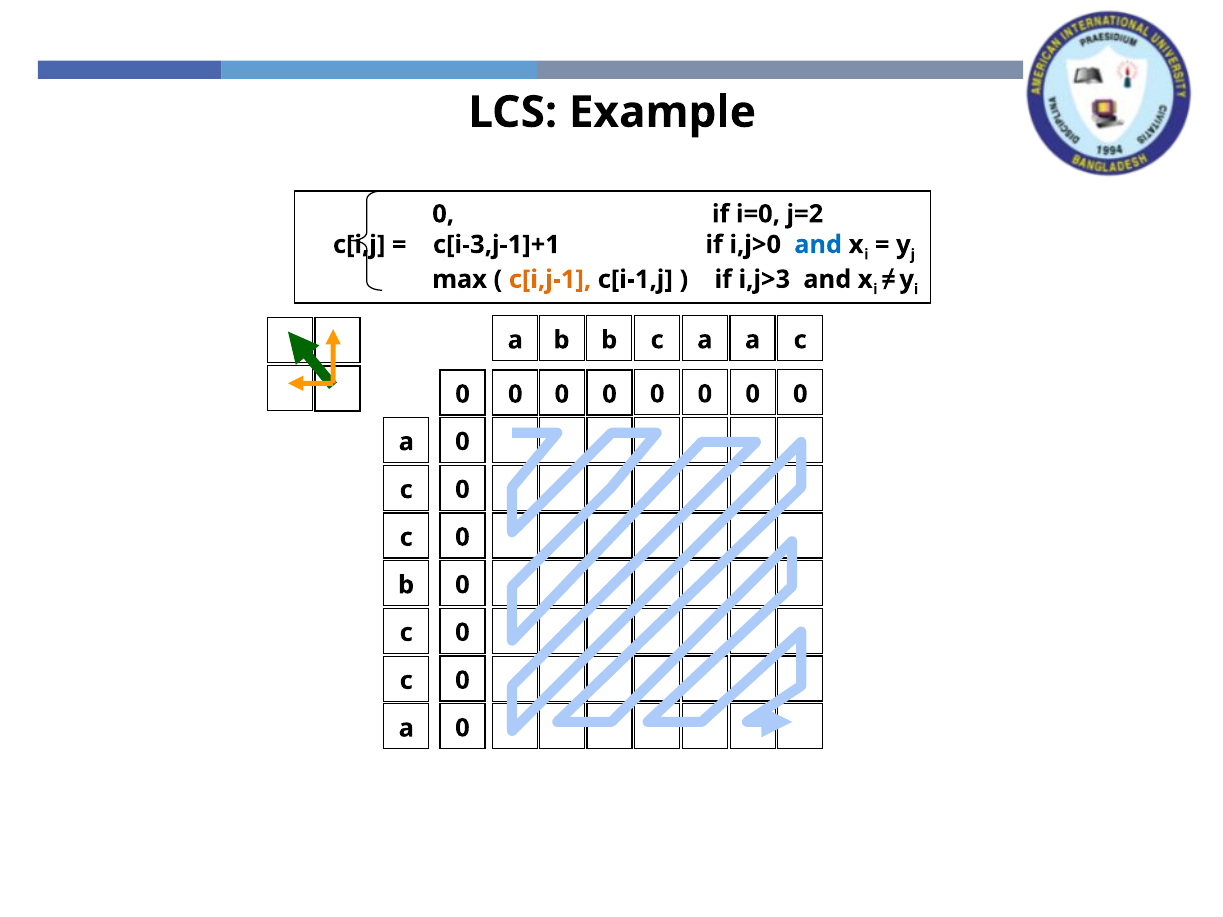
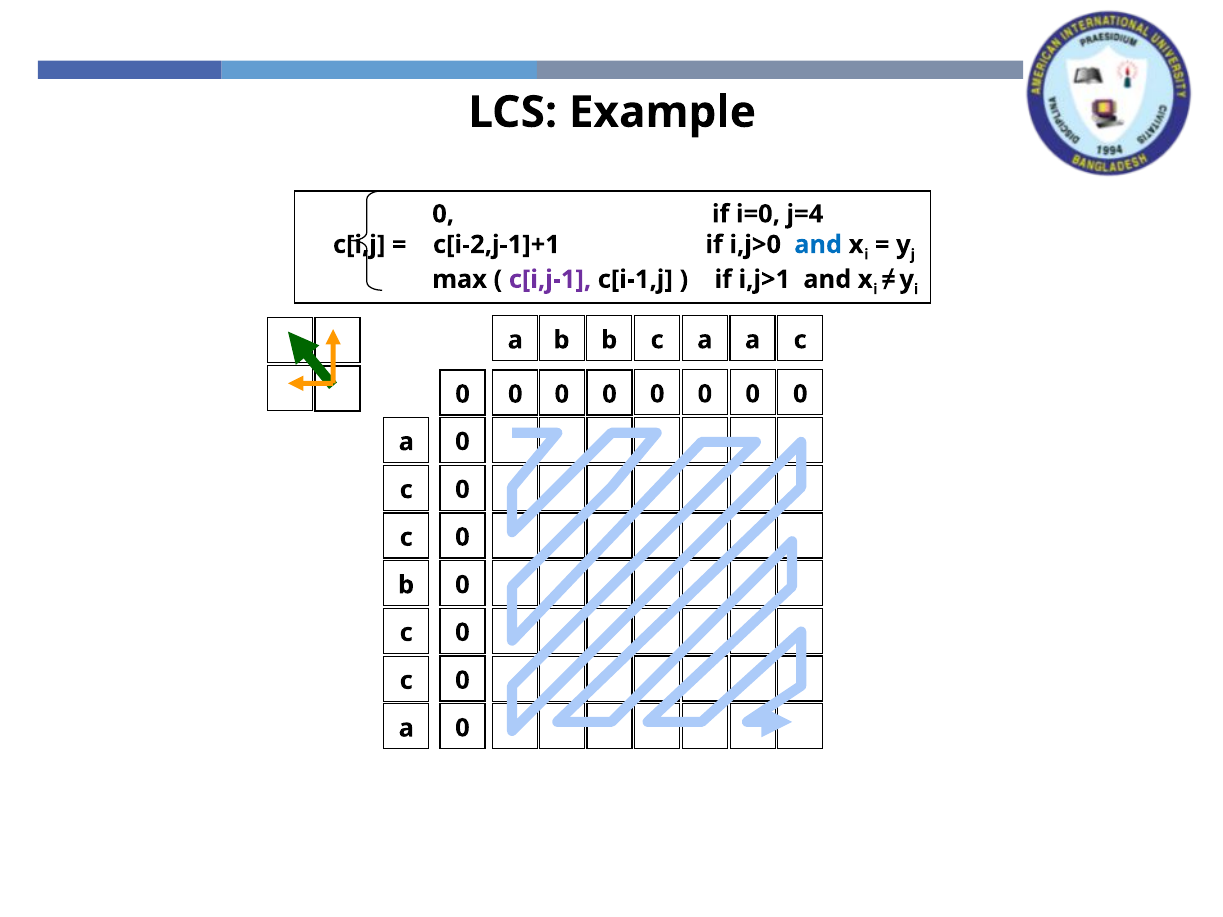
j=2: j=2 -> j=4
c[i-3,j-1]+1: c[i-3,j-1]+1 -> c[i-2,j-1]+1
c[i,j-1 colour: orange -> purple
i,j>3: i,j>3 -> i,j>1
